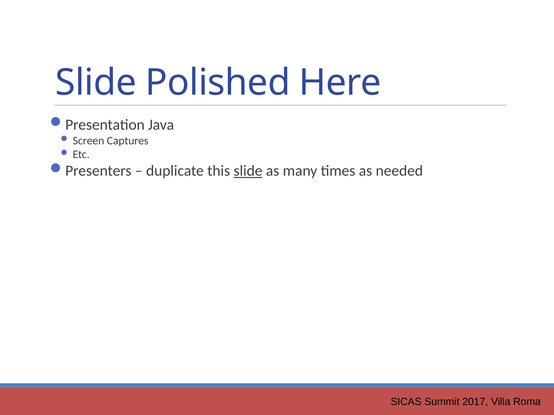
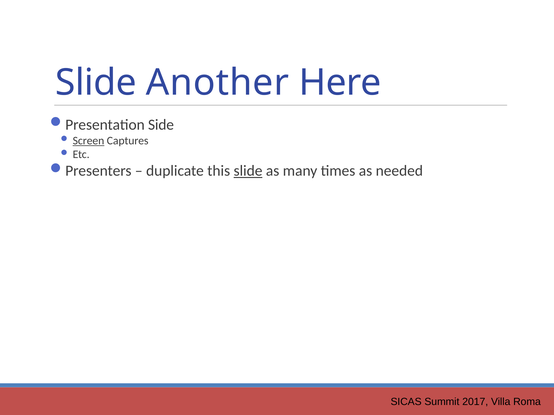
Polished: Polished -> Another
Java: Java -> Side
Screen underline: none -> present
